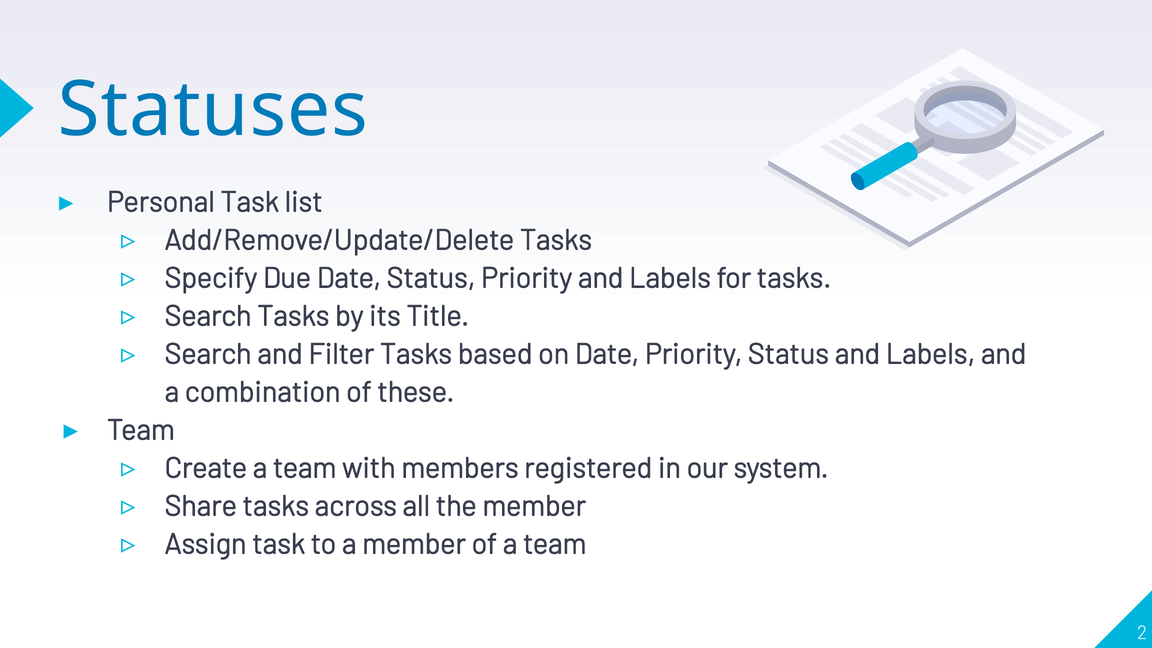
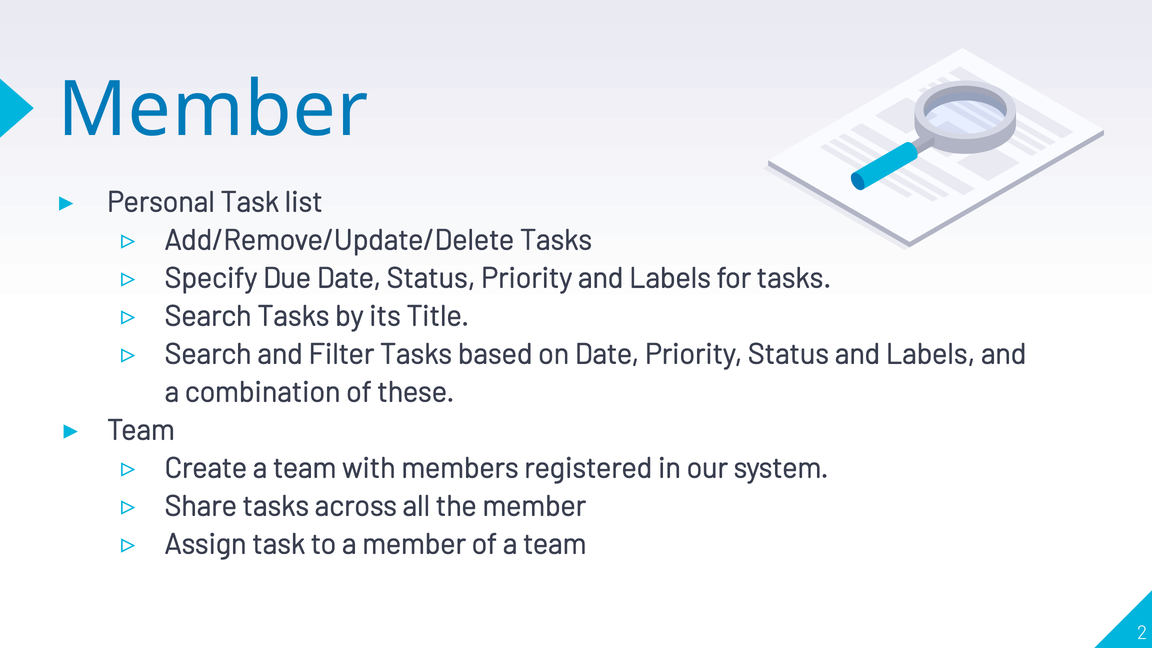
Statuses at (213, 110): Statuses -> Member
